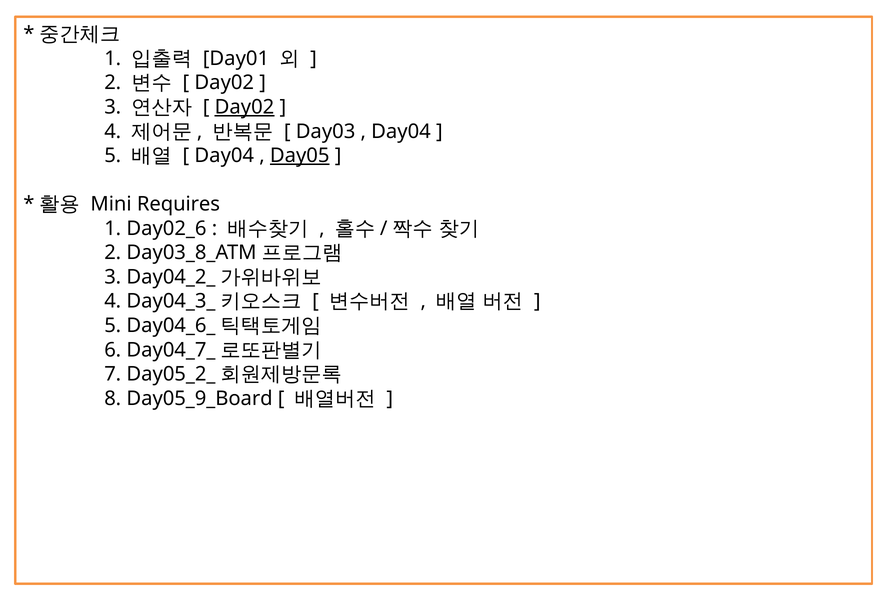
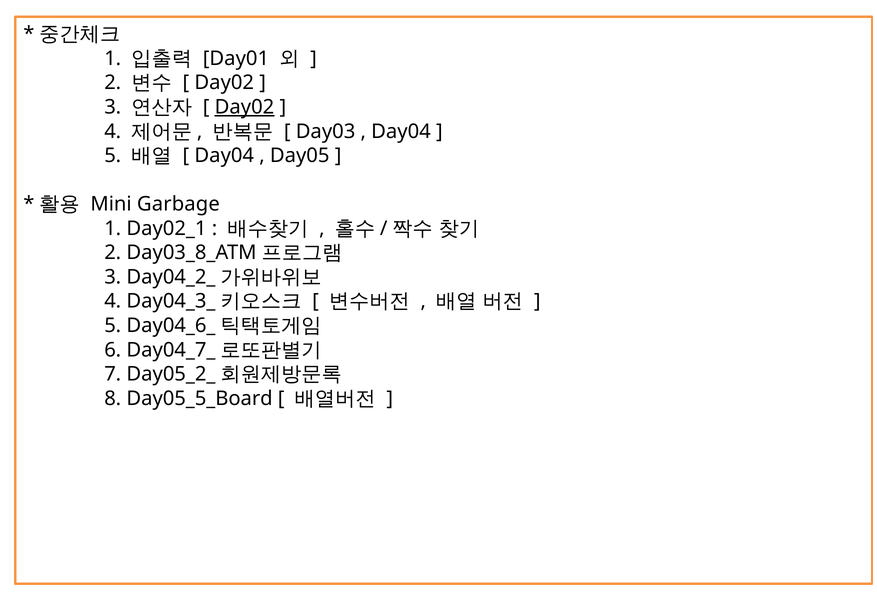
Day05 underline: present -> none
Requires: Requires -> Garbage
Day02_6: Day02_6 -> Day02_1
Day05_9_Board: Day05_9_Board -> Day05_5_Board
